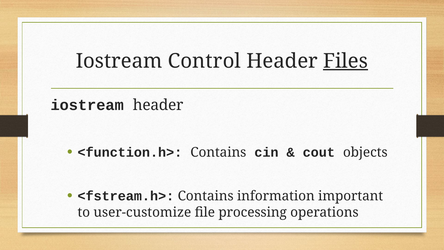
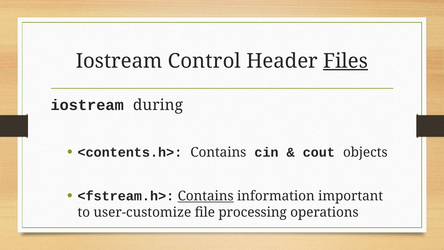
iostream header: header -> during
<function.h>: <function.h> -> <contents.h>
Contains at (206, 196) underline: none -> present
